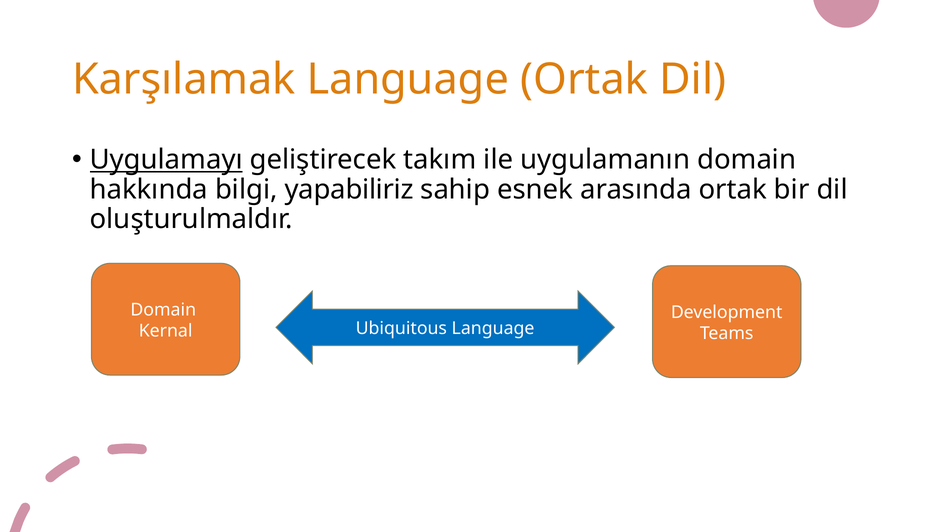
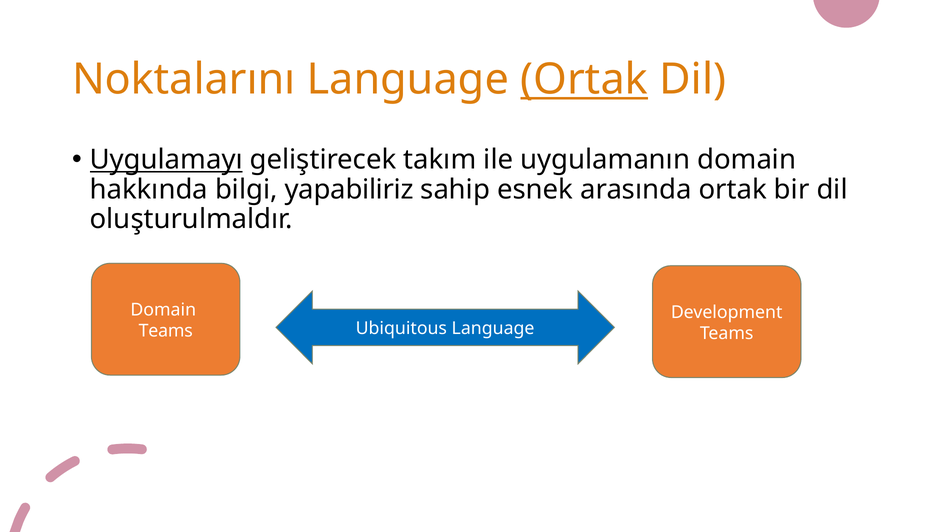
Karşılamak: Karşılamak -> Noktalarını
Ortak at (584, 79) underline: none -> present
Kernal at (166, 331): Kernal -> Teams
